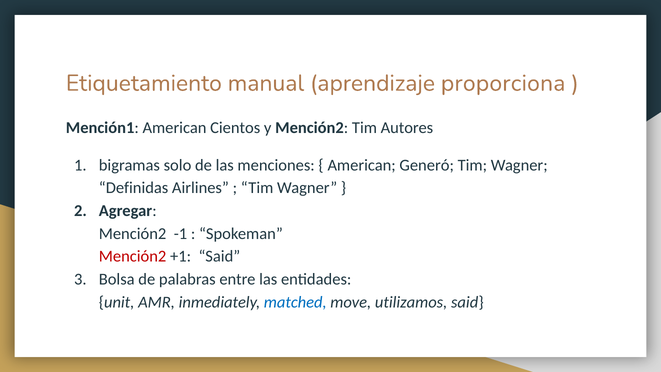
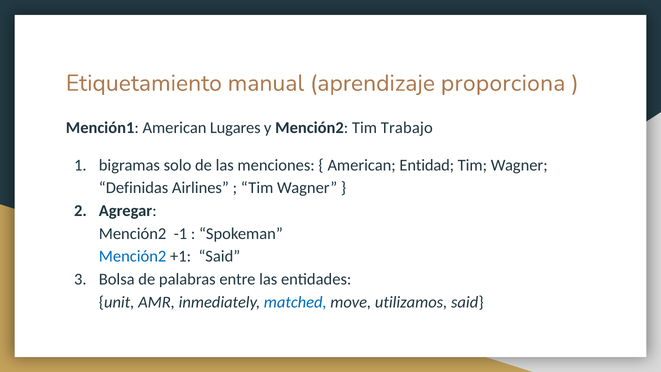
Cientos: Cientos -> Lugares
Autores: Autores -> Trabajo
Generó: Generó -> Entidad
Mención2 at (133, 256) colour: red -> blue
